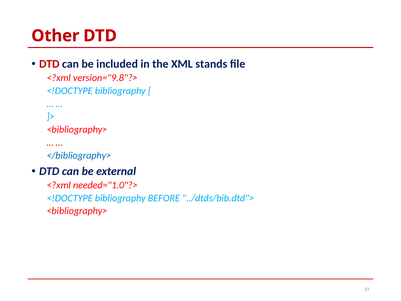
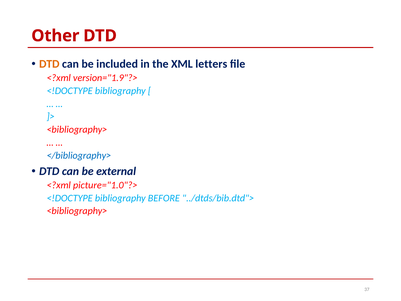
DTD at (49, 64) colour: red -> orange
stands: stands -> letters
version="9.8"?>: version="9.8"?> -> version="1.9"?>
needed="1.0"?>: needed="1.0"?> -> picture="1.0"?>
